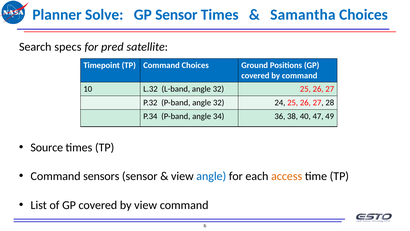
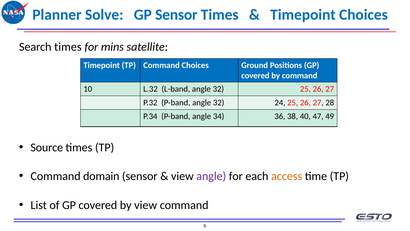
Samantha at (303, 15): Samantha -> Timepoint
Search specs: specs -> times
pred: pred -> mins
sensors: sensors -> domain
angle at (211, 176) colour: blue -> purple
